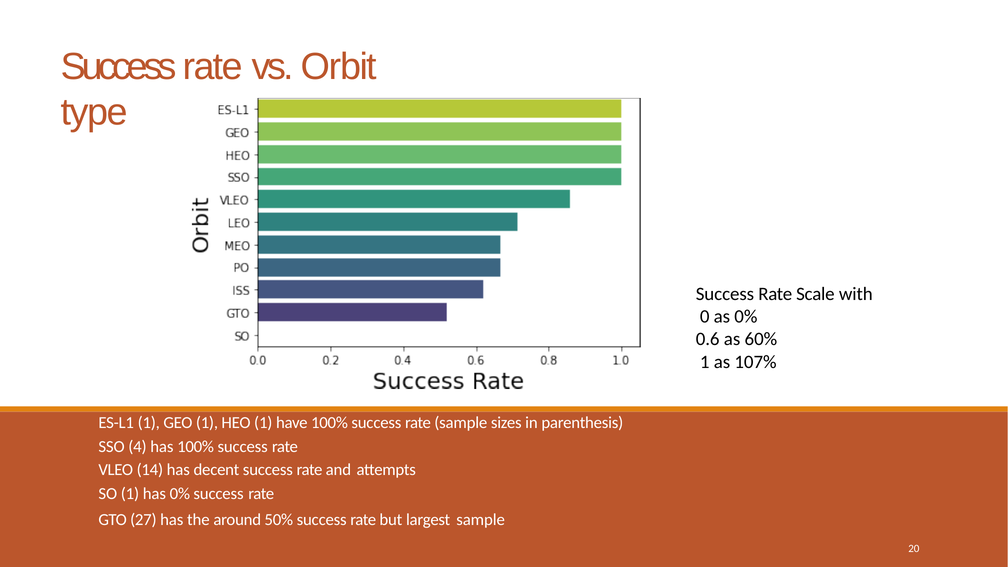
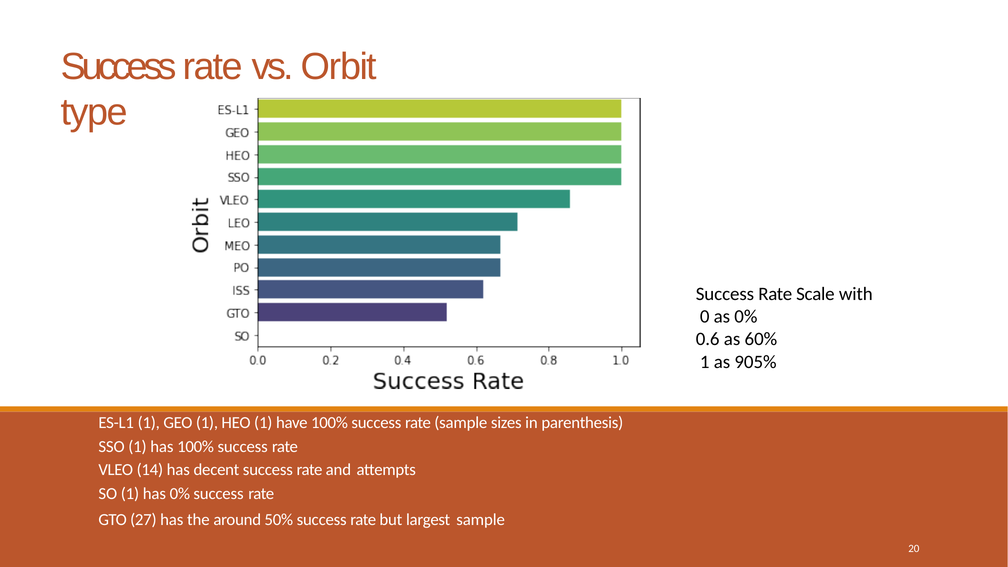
107%: 107% -> 905%
SSO 4: 4 -> 1
